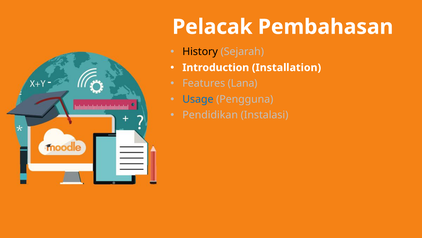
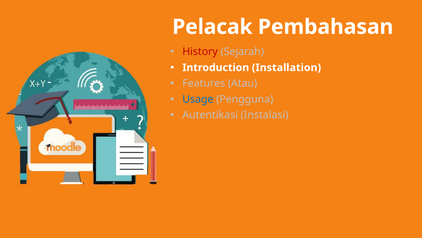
History colour: black -> red
Lana: Lana -> Atau
Pendidikan: Pendidikan -> Autentikasi
